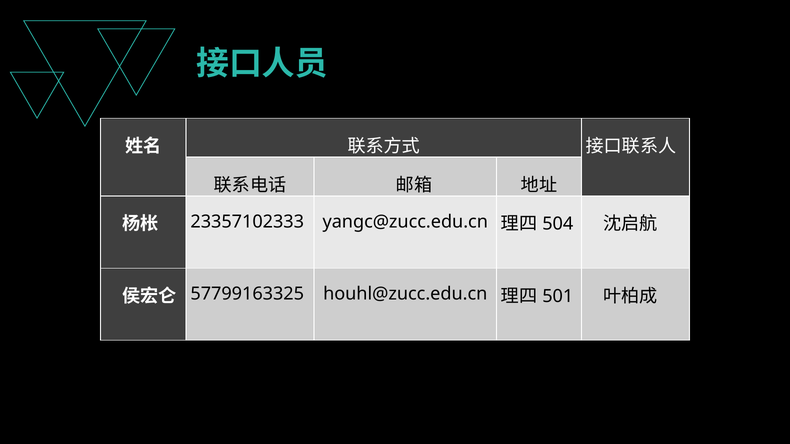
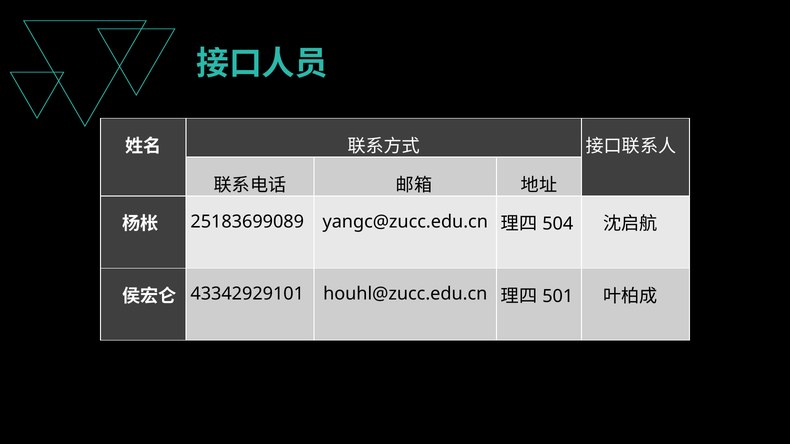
23357102333: 23357102333 -> 25183699089
57799163325: 57799163325 -> 43342929101
